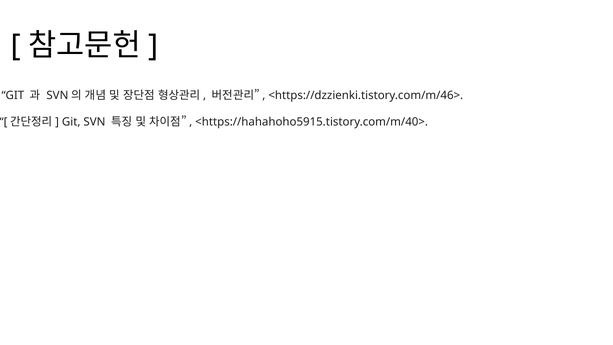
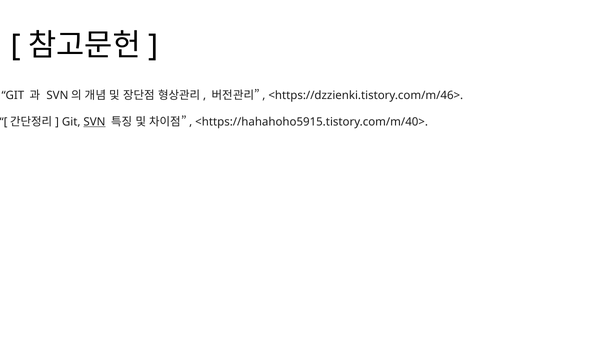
SVN underline: none -> present
